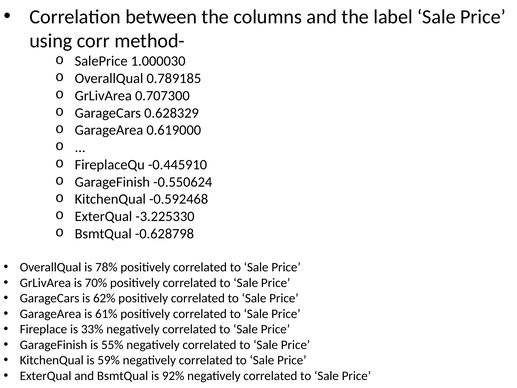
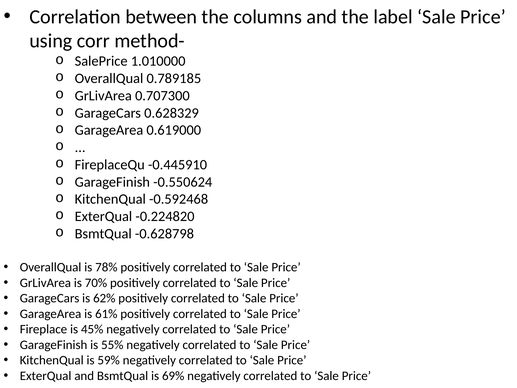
1.000030: 1.000030 -> 1.010000
-3.225330: -3.225330 -> -0.224820
33%: 33% -> 45%
92%: 92% -> 69%
